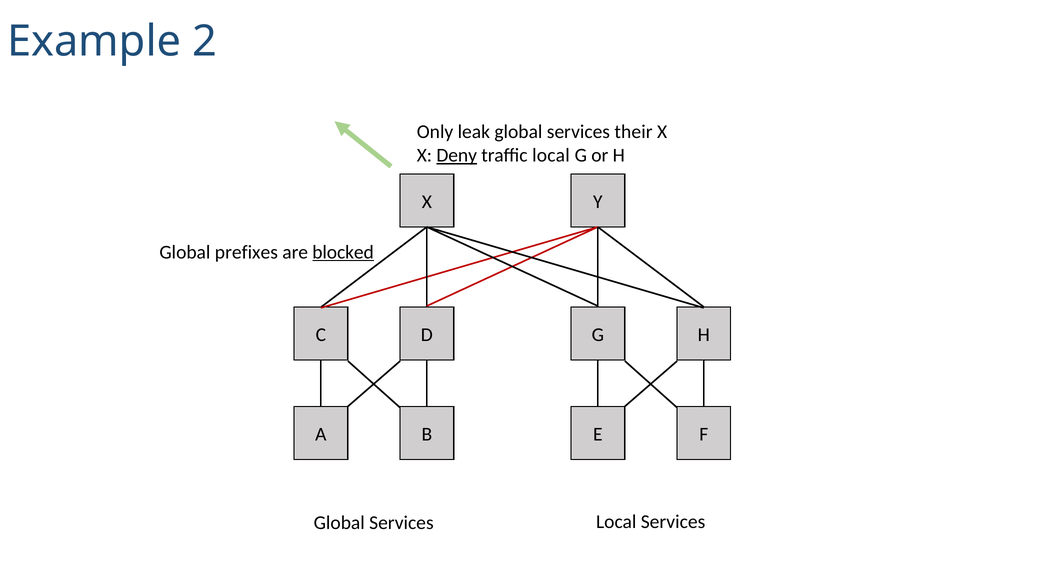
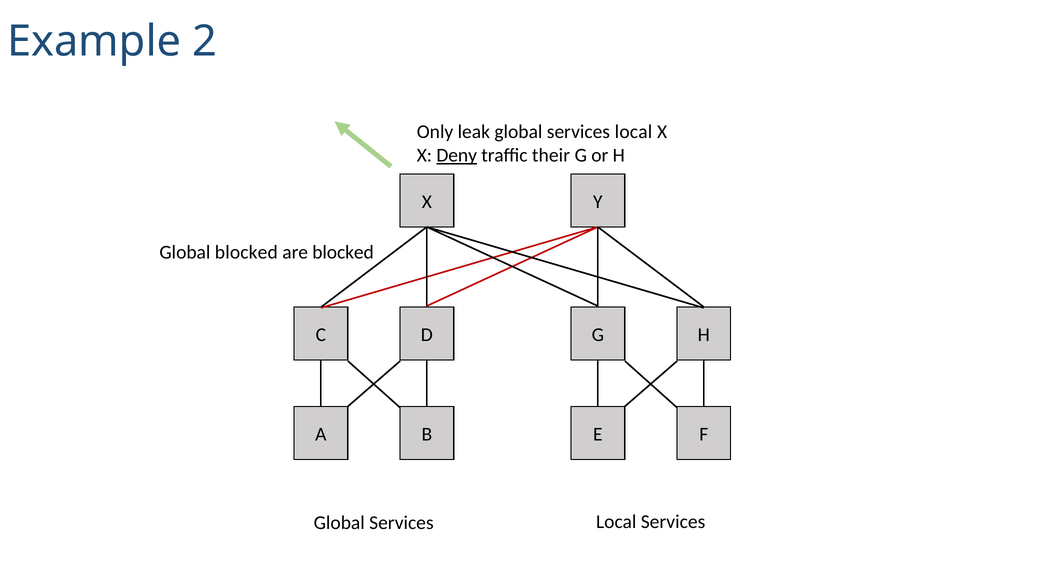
leak global services their: their -> local
traffic local: local -> their
Global prefixes: prefixes -> blocked
blocked at (343, 252) underline: present -> none
